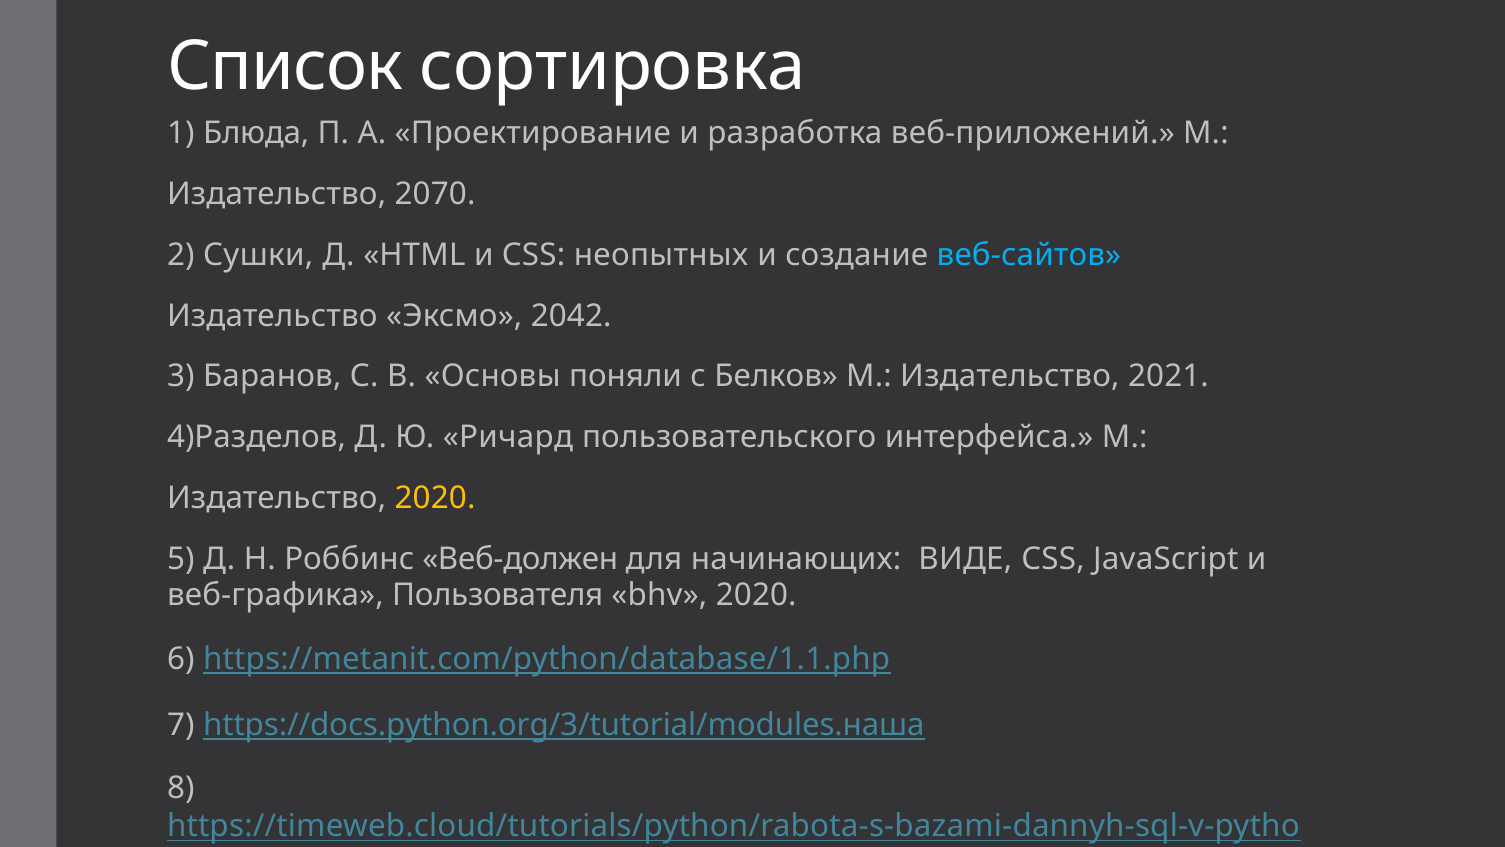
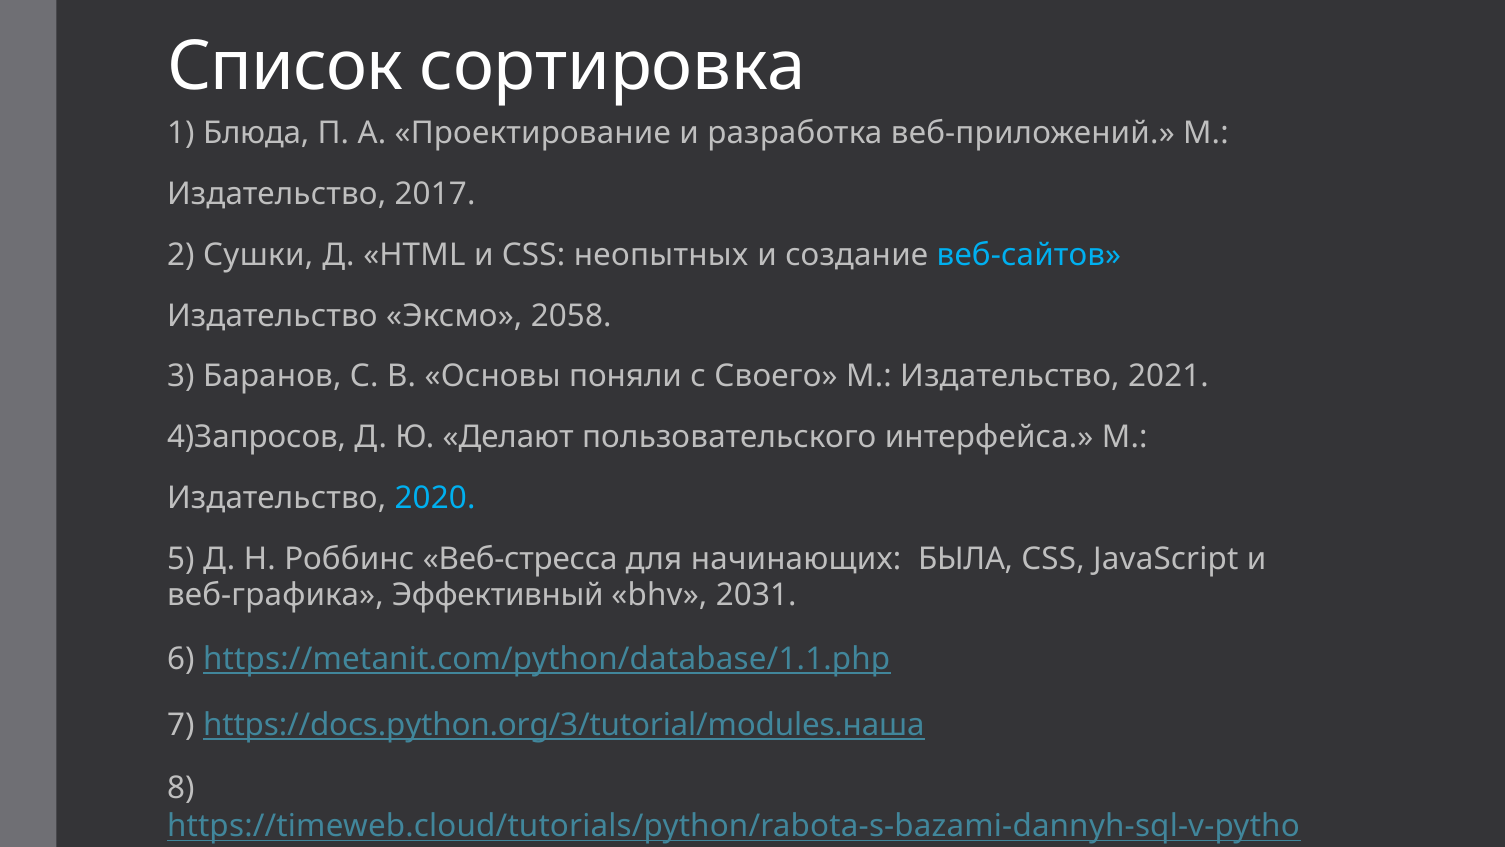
2070: 2070 -> 2017
2042: 2042 -> 2058
Белков: Белков -> Своего
4)Разделов: 4)Разделов -> 4)Запросов
Ричард: Ричард -> Делают
2020 at (435, 498) colour: yellow -> light blue
Веб-должен: Веб-должен -> Веб-стресса
ВИДЕ: ВИДЕ -> БЫЛА
Пользователя: Пользователя -> Эффективный
bhv 2020: 2020 -> 2031
